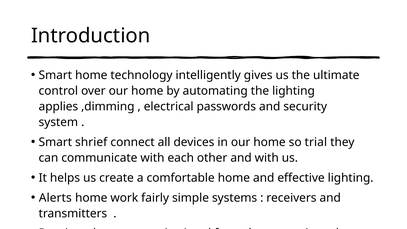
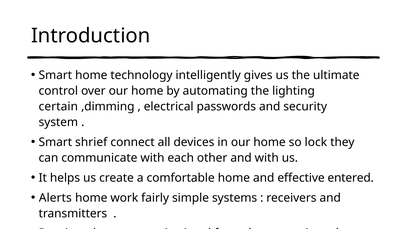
applies at (58, 107): applies -> certain
trial: trial -> lock
effective lighting: lighting -> entered
